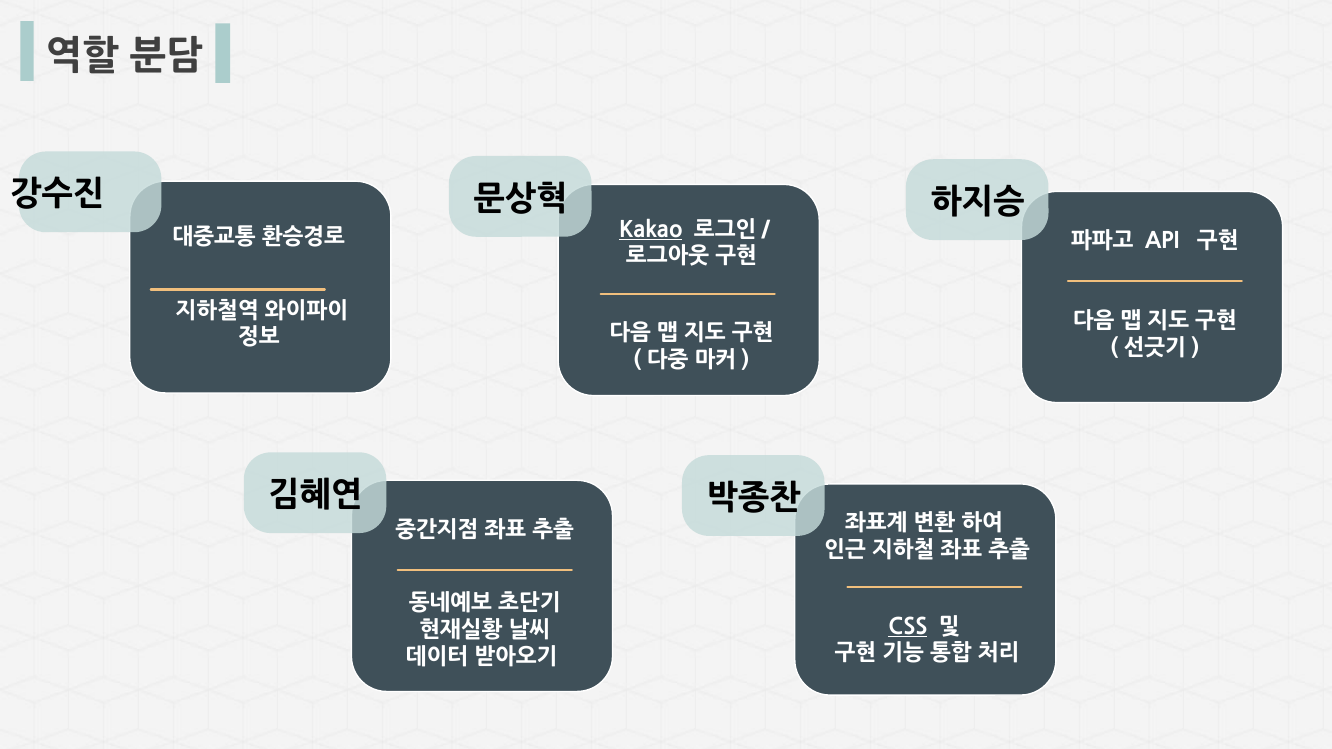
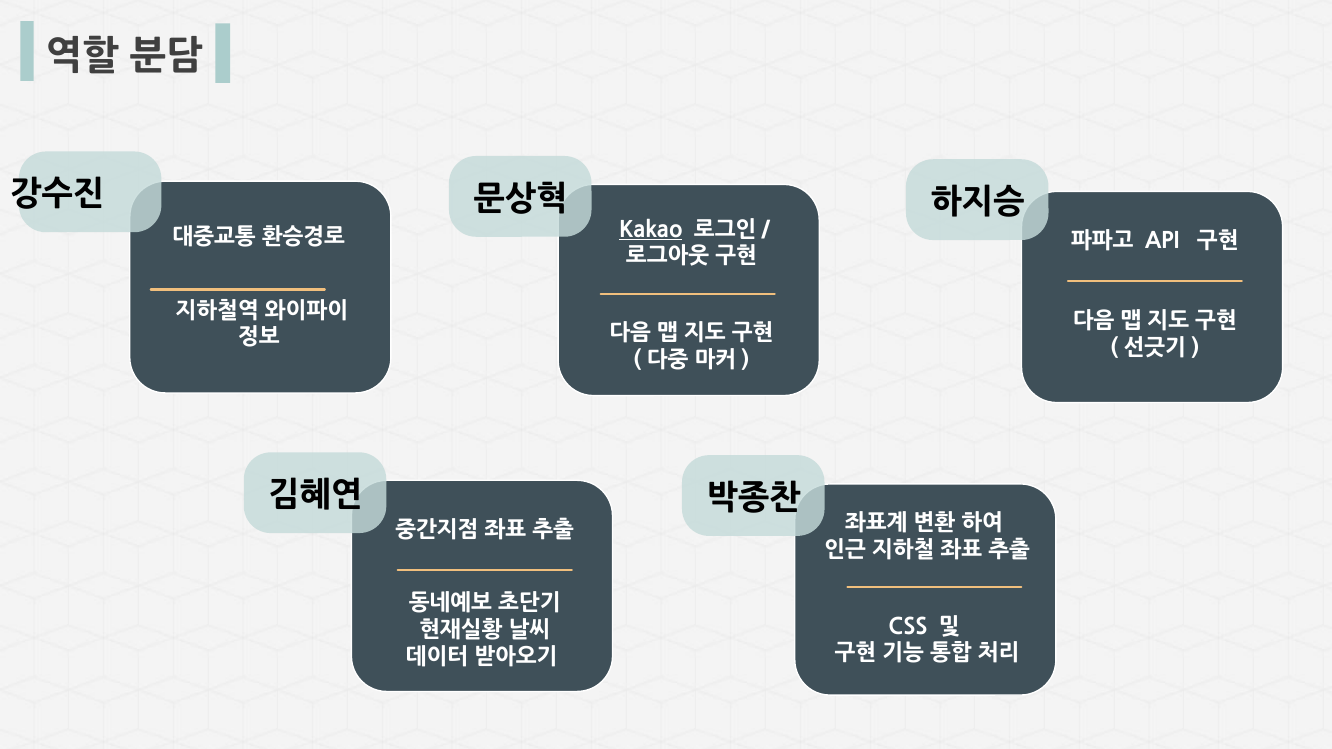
CSS underline: present -> none
